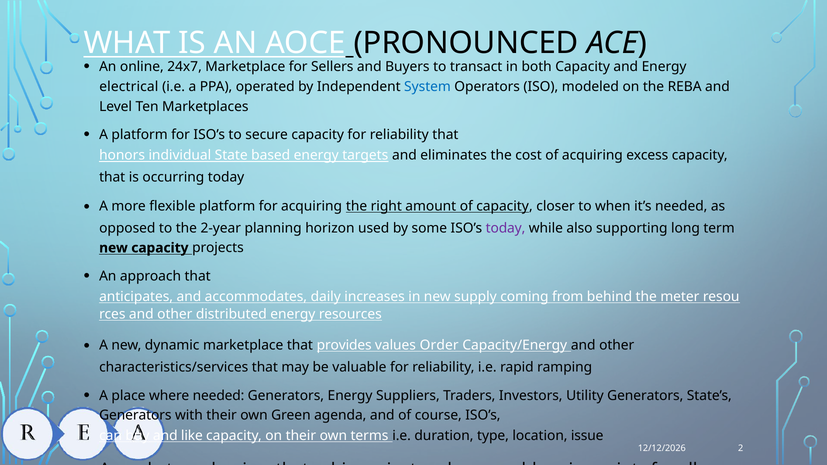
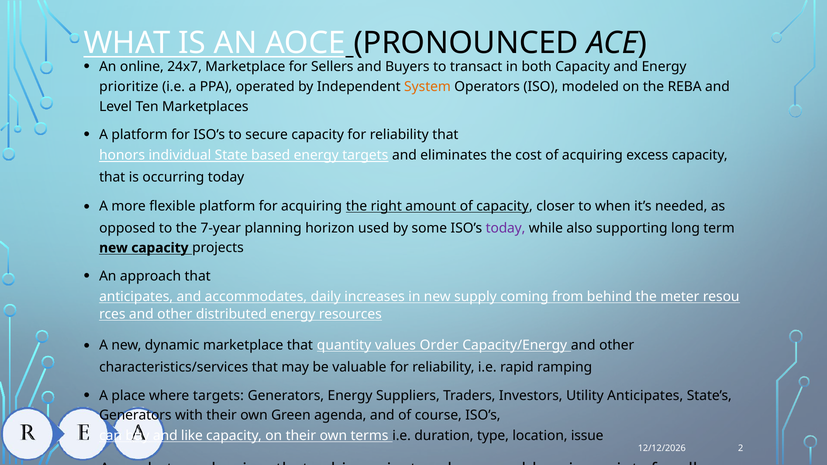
electrical: electrical -> prioritize
System colour: blue -> orange
2-year: 2-year -> 7-year
provides: provides -> quantity
where needed: needed -> targets
Utility Generators: Generators -> Anticipates
